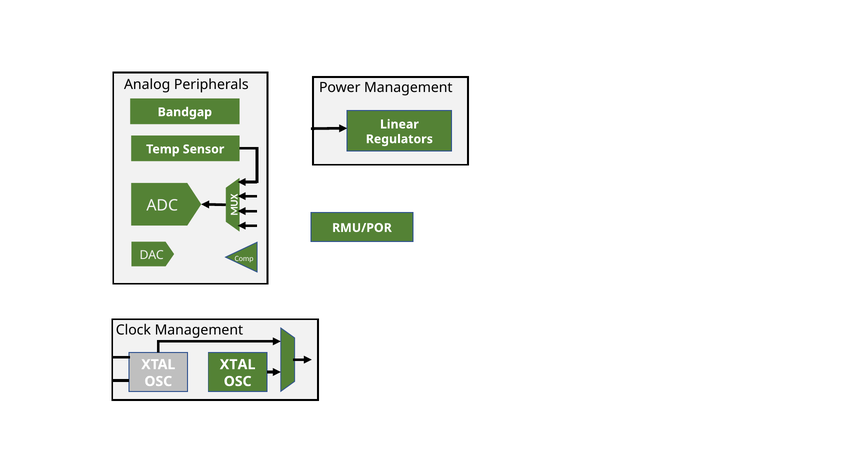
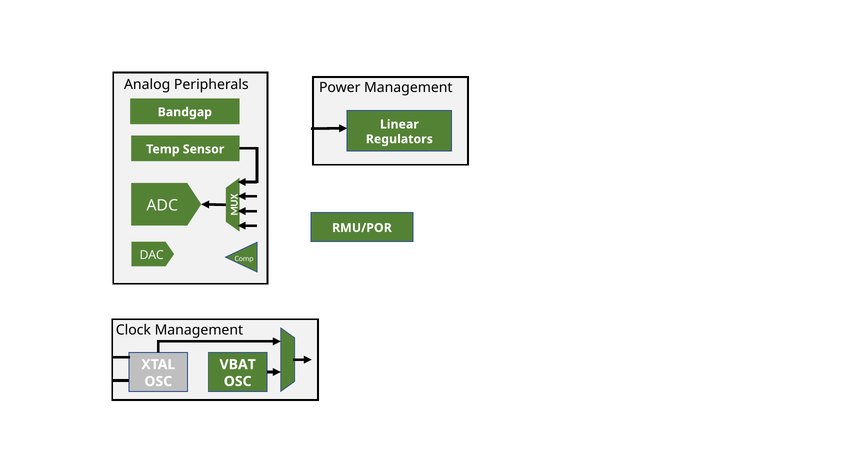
XTAL at (238, 365): XTAL -> VBAT
